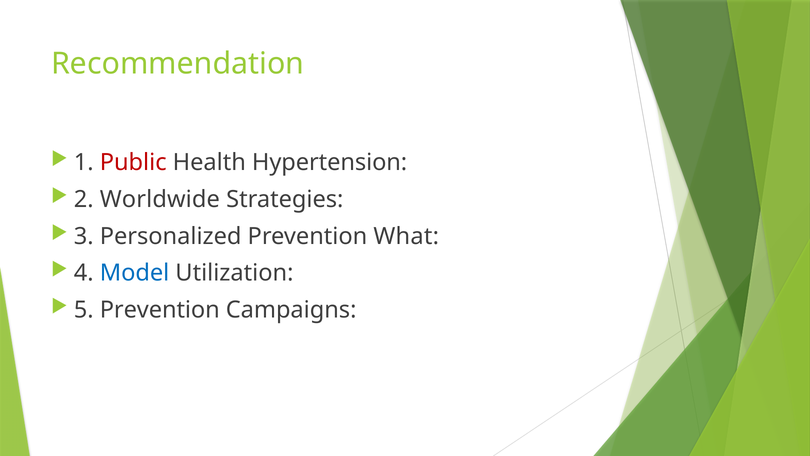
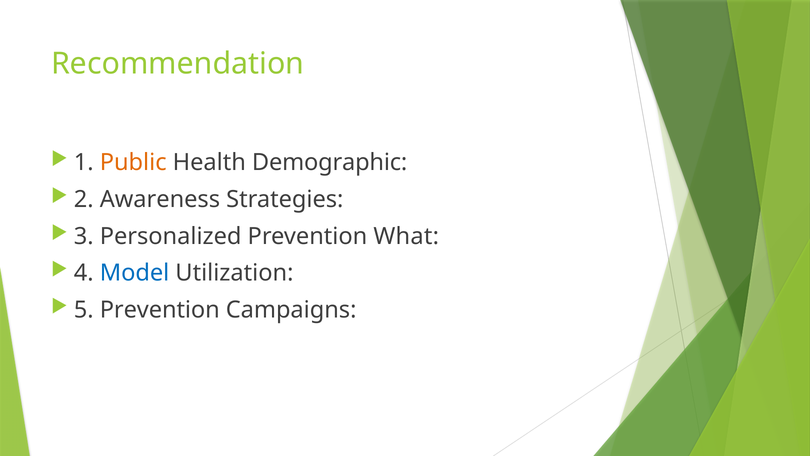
Public colour: red -> orange
Hypertension: Hypertension -> Demographic
Worldwide: Worldwide -> Awareness
